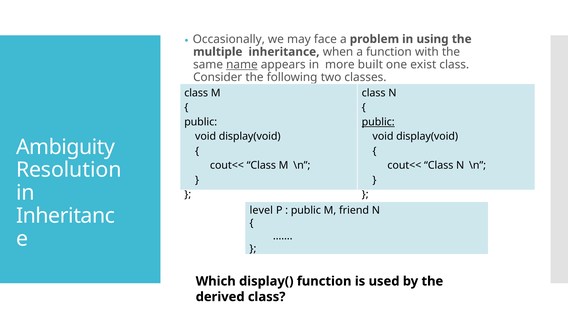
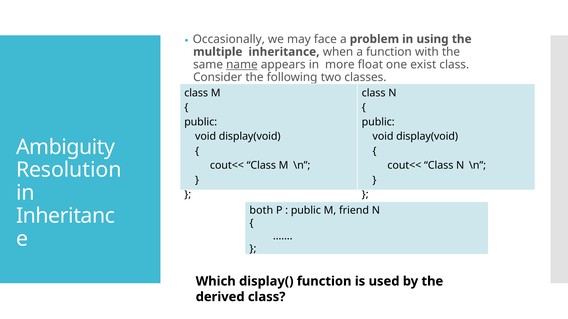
built: built -> float
public at (378, 122) underline: present -> none
level: level -> both
